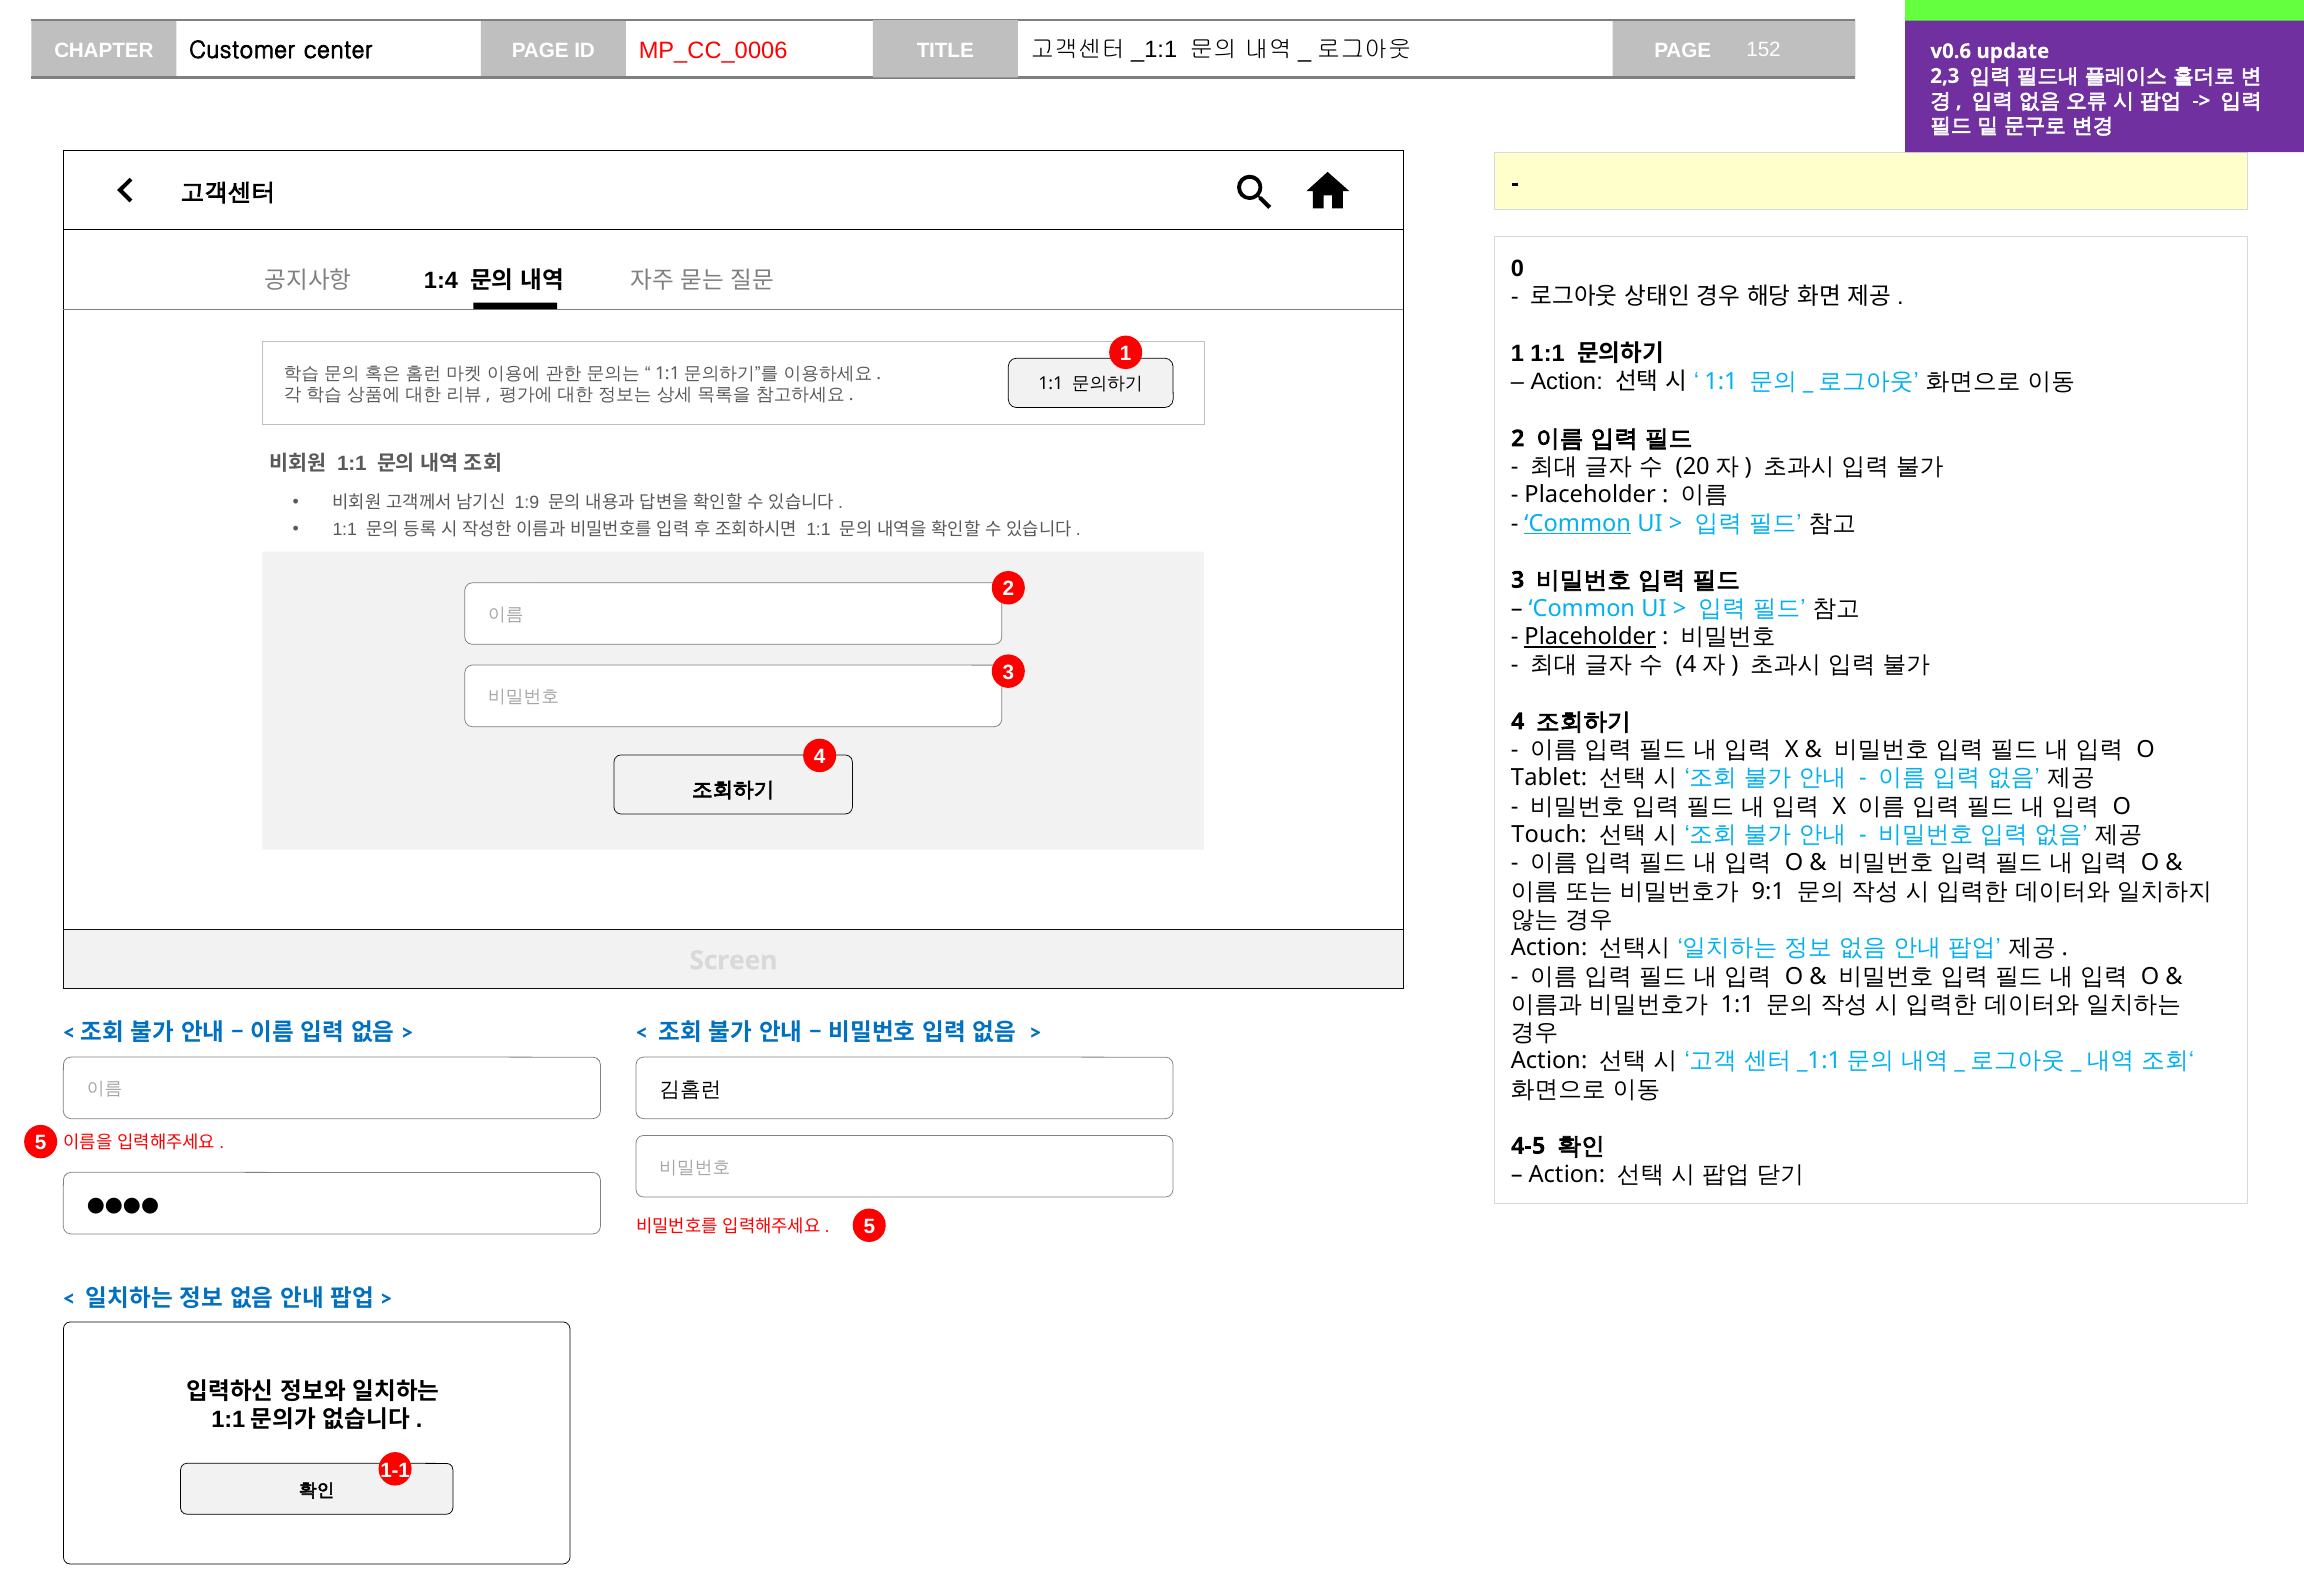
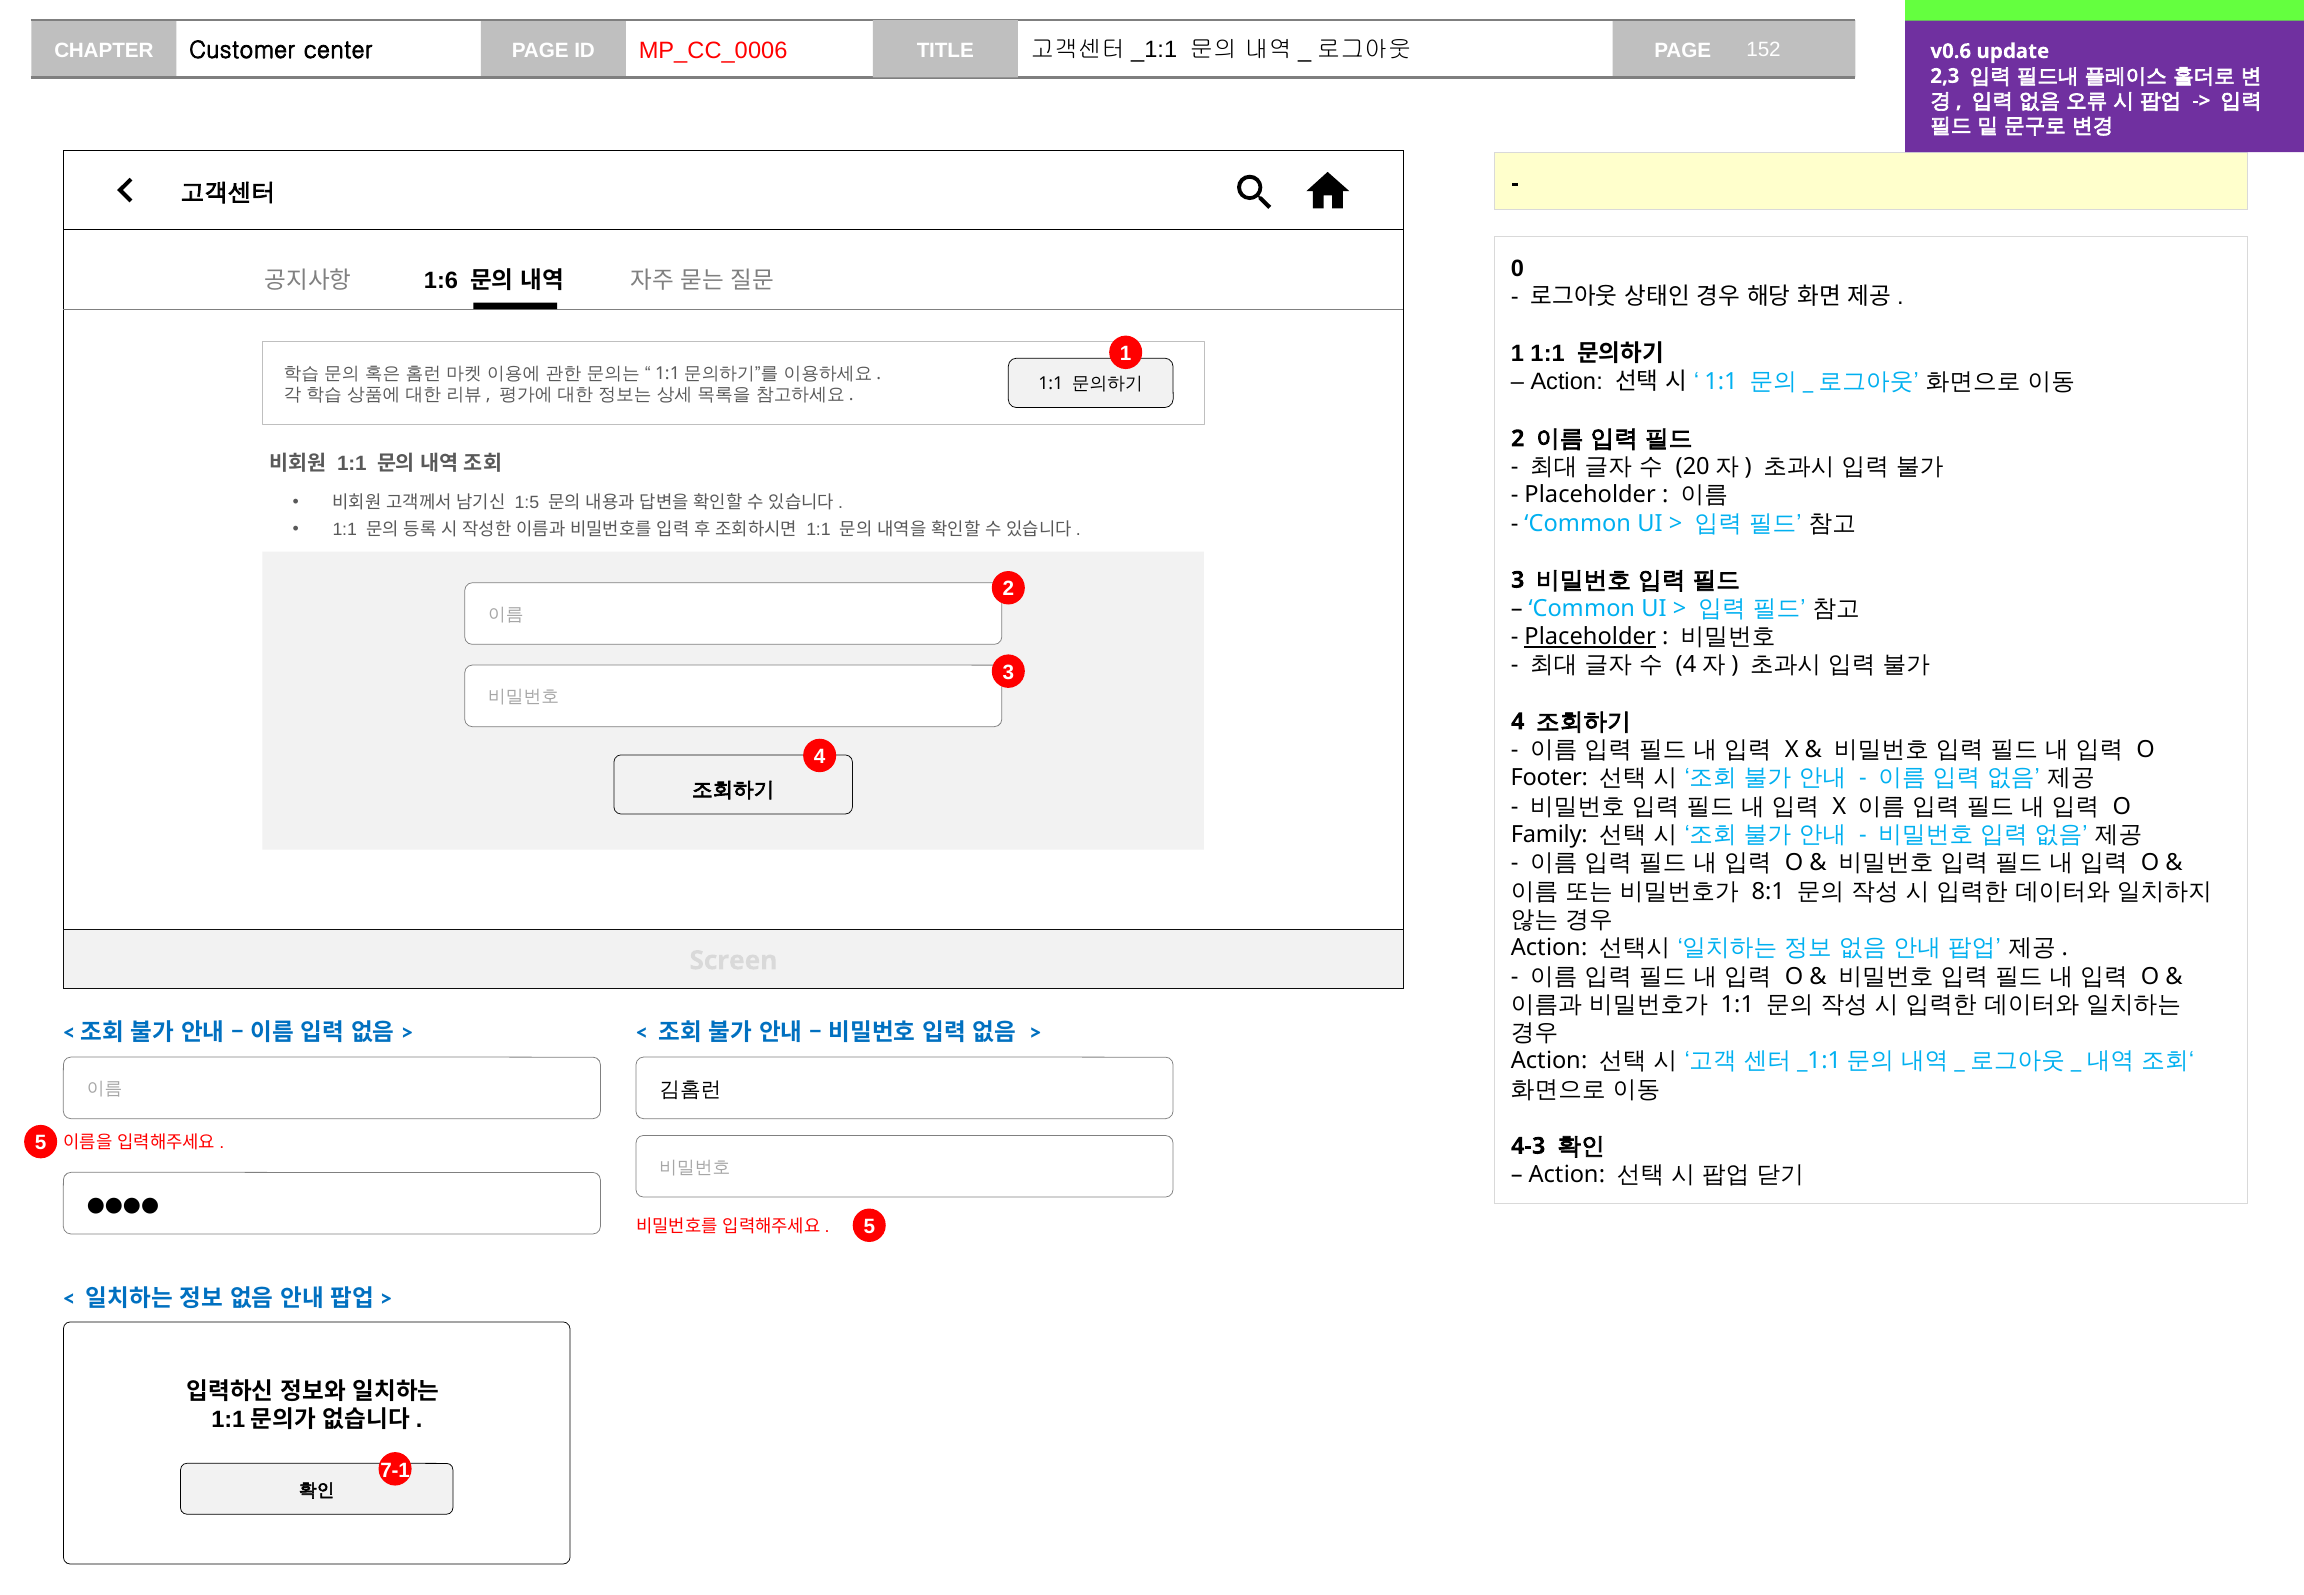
1:4: 1:4 -> 1:6
1:9: 1:9 -> 1:5
Common at (1578, 523) underline: present -> none
Tablet: Tablet -> Footer
Touch: Touch -> Family
9:1: 9:1 -> 8:1
4-5: 4-5 -> 4-3
1-1: 1-1 -> 7-1
